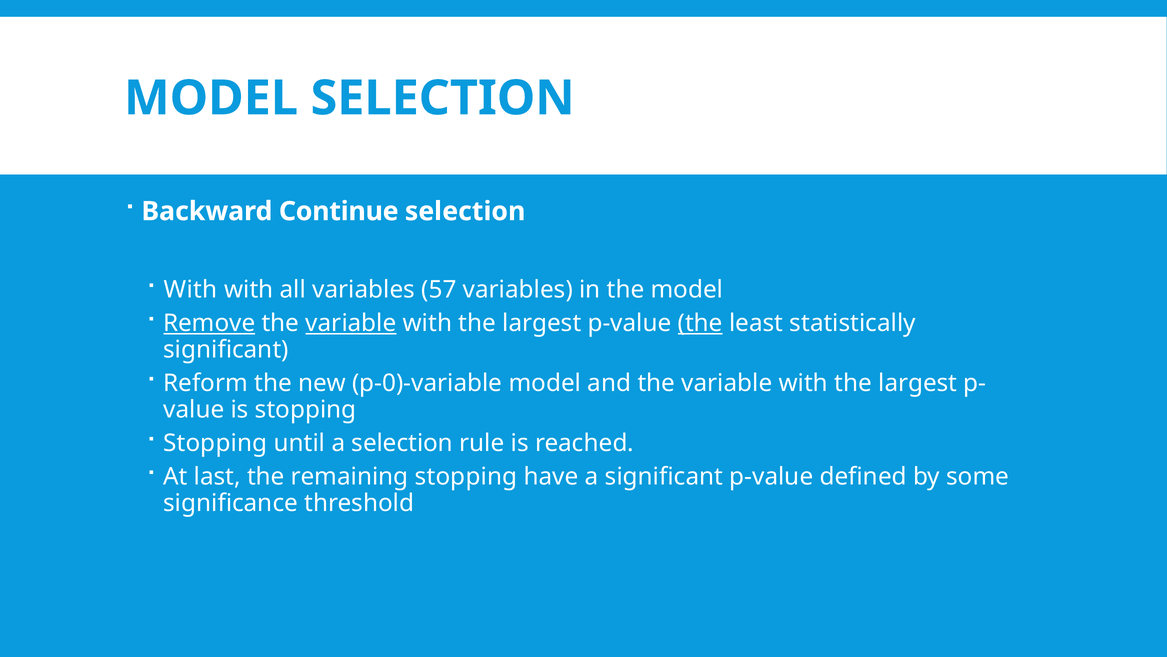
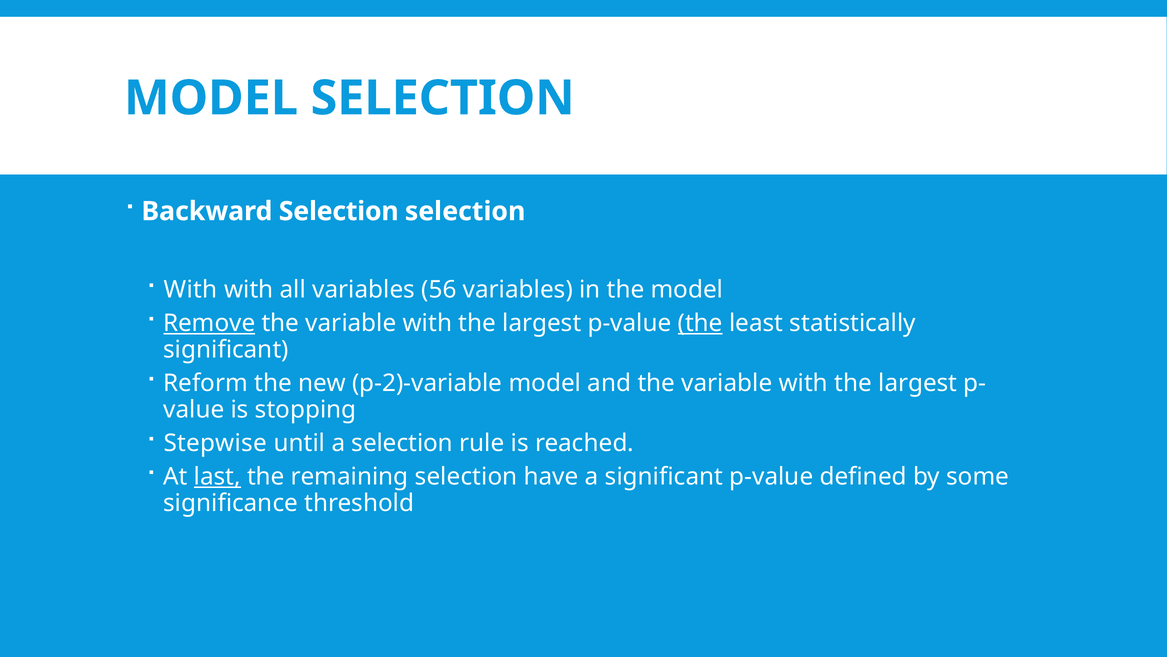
Backward Continue: Continue -> Selection
57: 57 -> 56
variable at (351, 323) underline: present -> none
p-0)-variable: p-0)-variable -> p-2)-variable
Stopping at (215, 443): Stopping -> Stepwise
last underline: none -> present
remaining stopping: stopping -> selection
